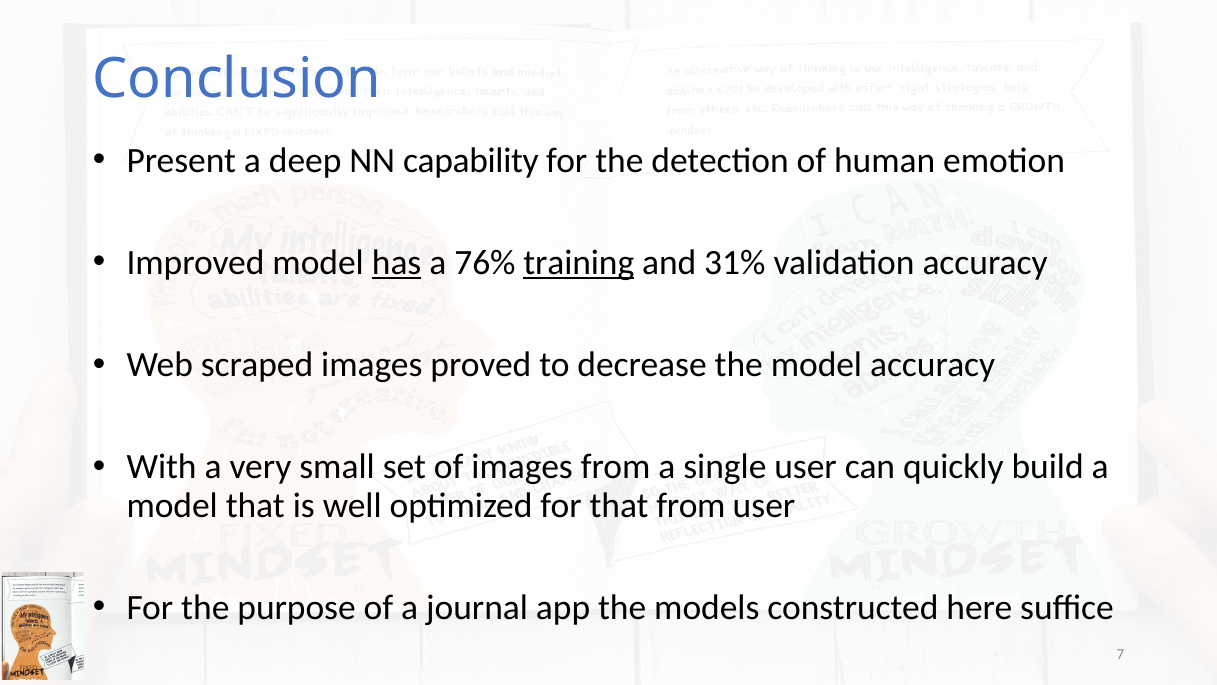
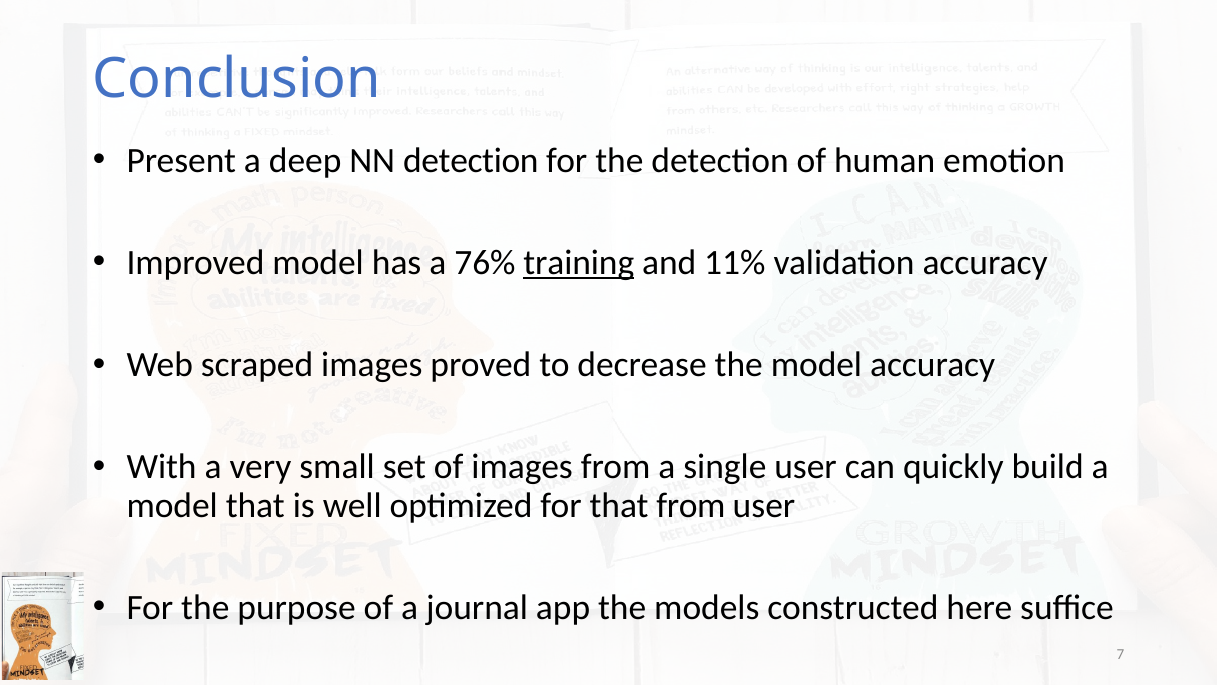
NN capability: capability -> detection
has underline: present -> none
31%: 31% -> 11%
